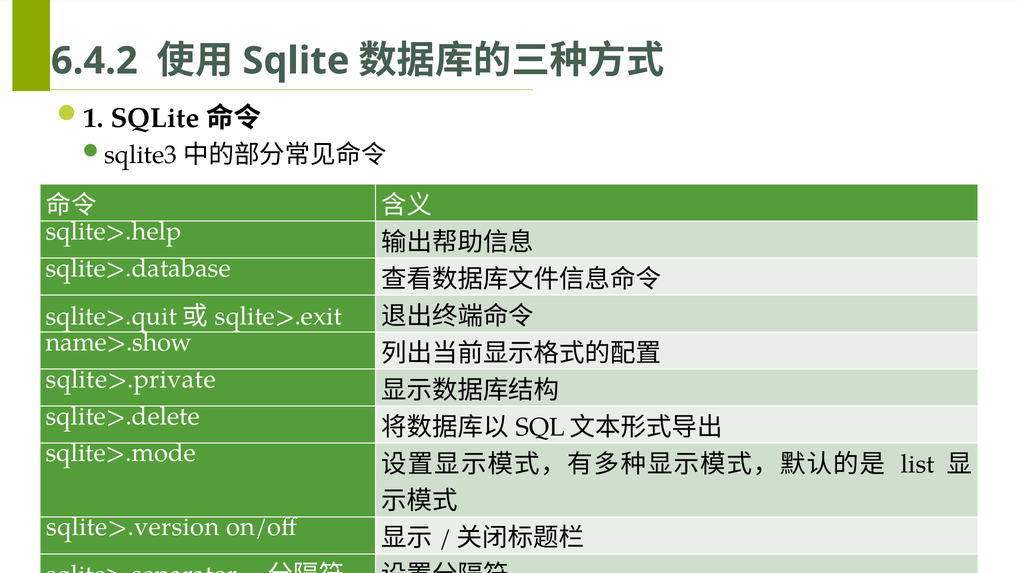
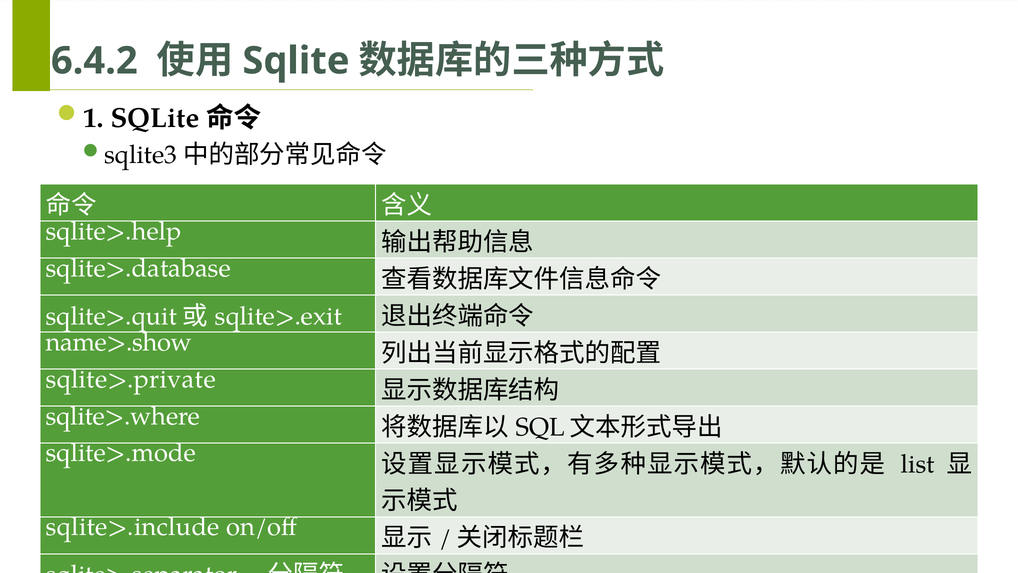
sqlite>.delete: sqlite>.delete -> sqlite>.where
sqlite>.version: sqlite>.version -> sqlite>.include
